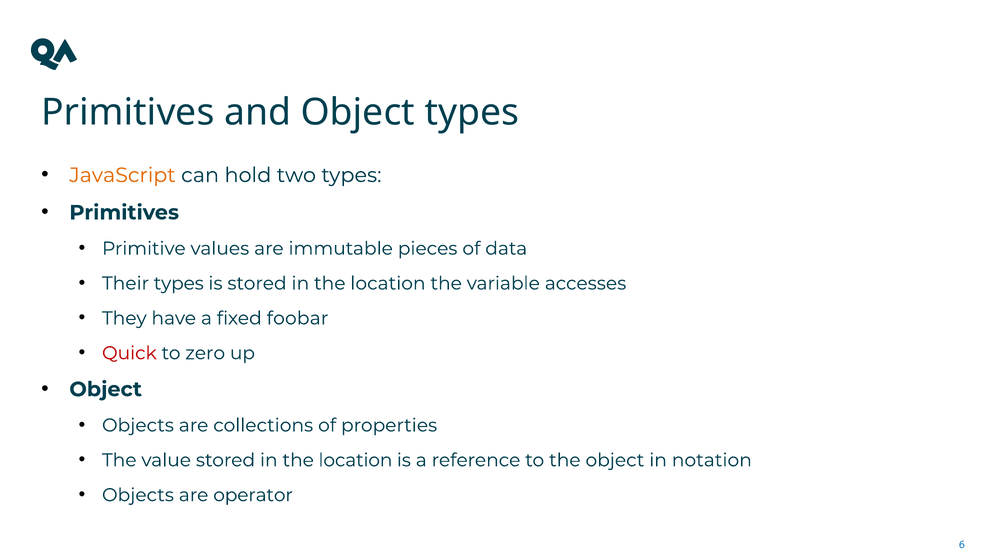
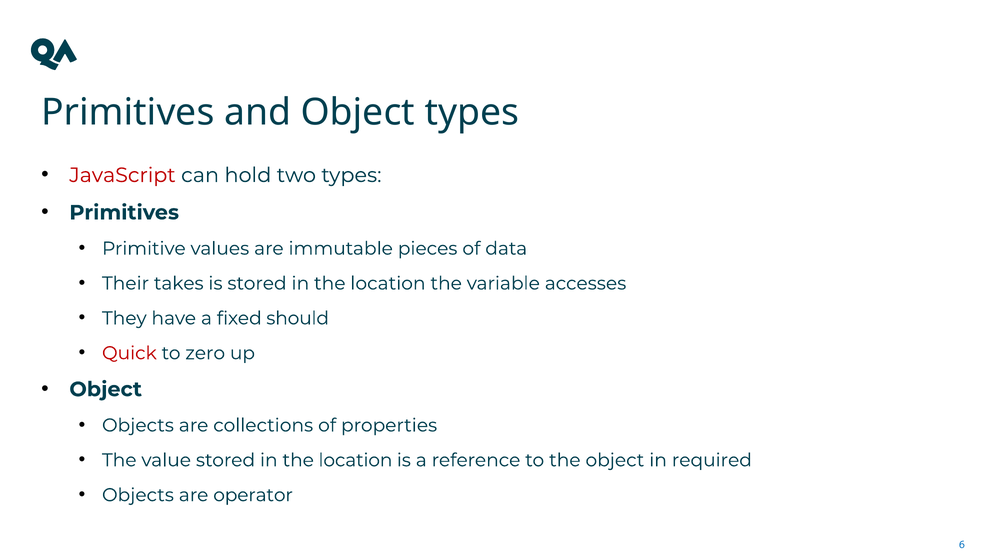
JavaScript colour: orange -> red
Their types: types -> takes
foobar: foobar -> should
notation: notation -> required
